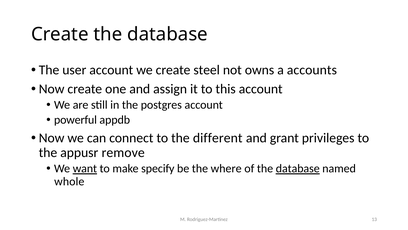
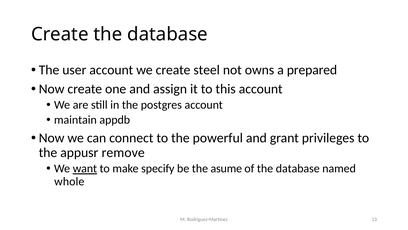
accounts: accounts -> prepared
powerful: powerful -> maintain
different: different -> powerful
where: where -> asume
database at (298, 168) underline: present -> none
